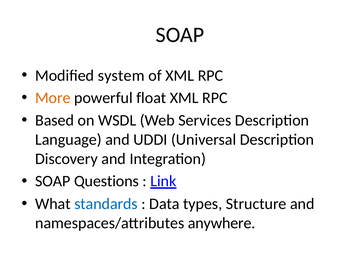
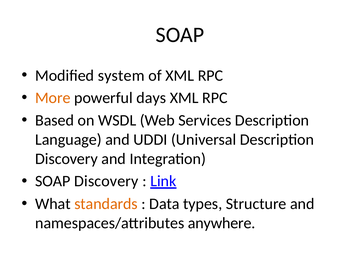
float: float -> days
SOAP Questions: Questions -> Discovery
standards colour: blue -> orange
